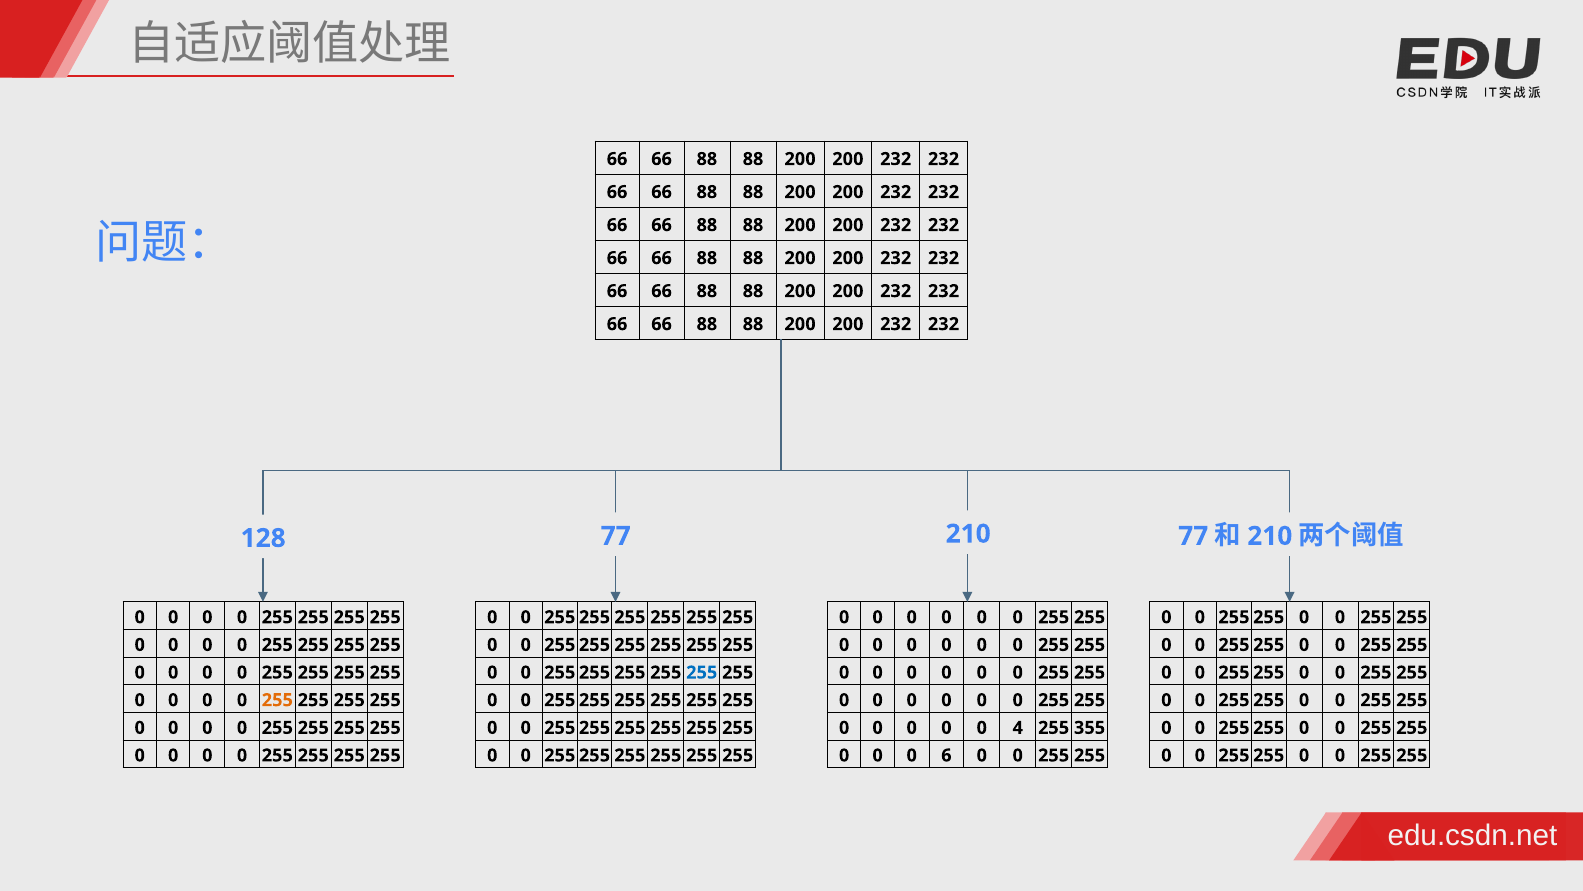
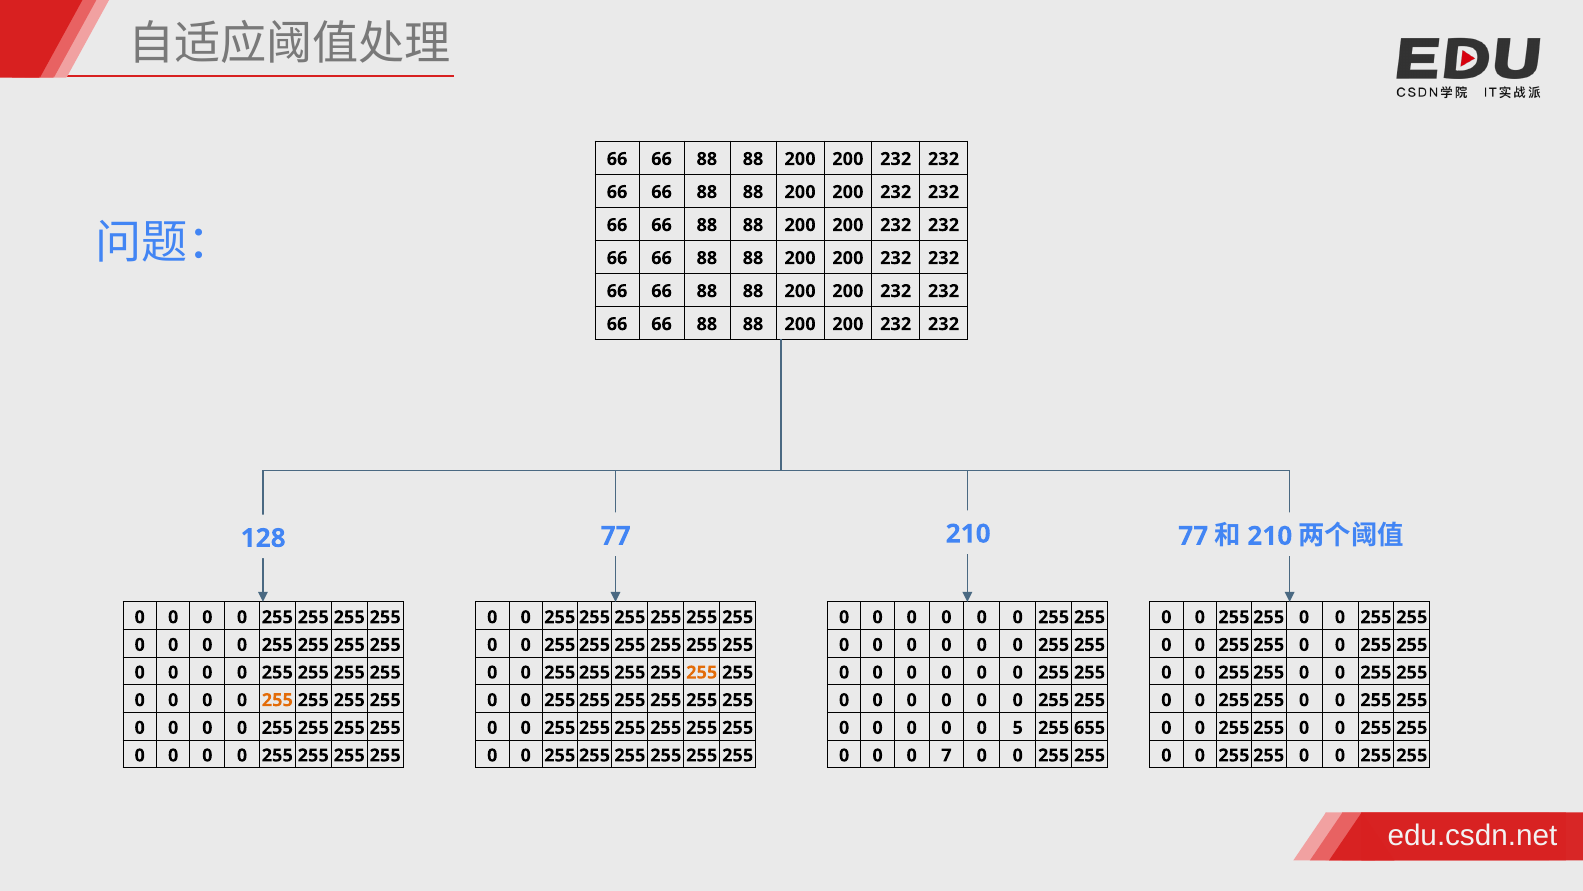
255 at (702, 672) colour: blue -> orange
4: 4 -> 5
355: 355 -> 655
6: 6 -> 7
